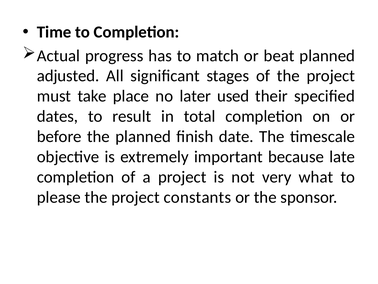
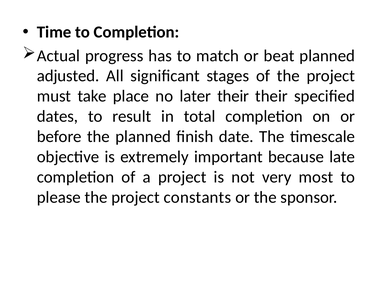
later used: used -> their
what: what -> most
